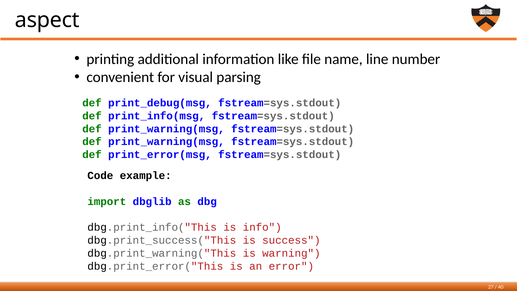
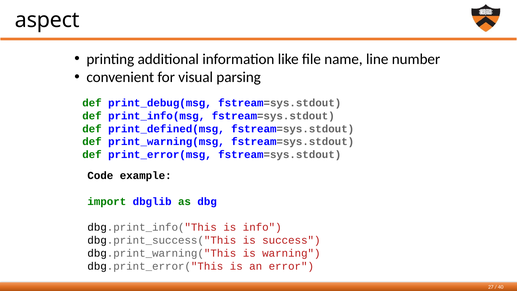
print_warning(msg at (166, 129): print_warning(msg -> print_defined(msg
